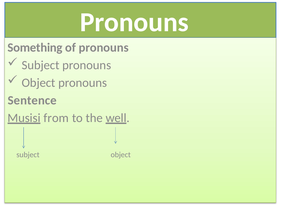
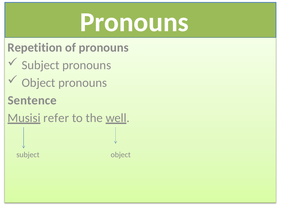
Something: Something -> Repetition
from: from -> refer
